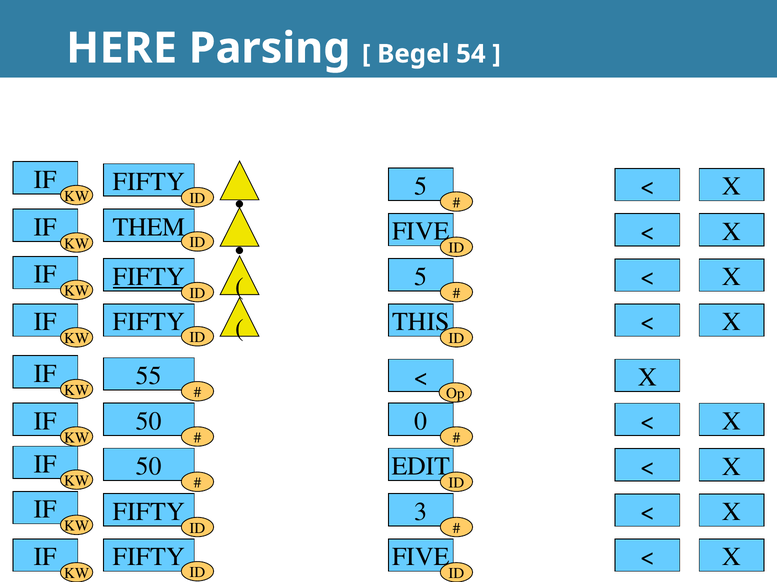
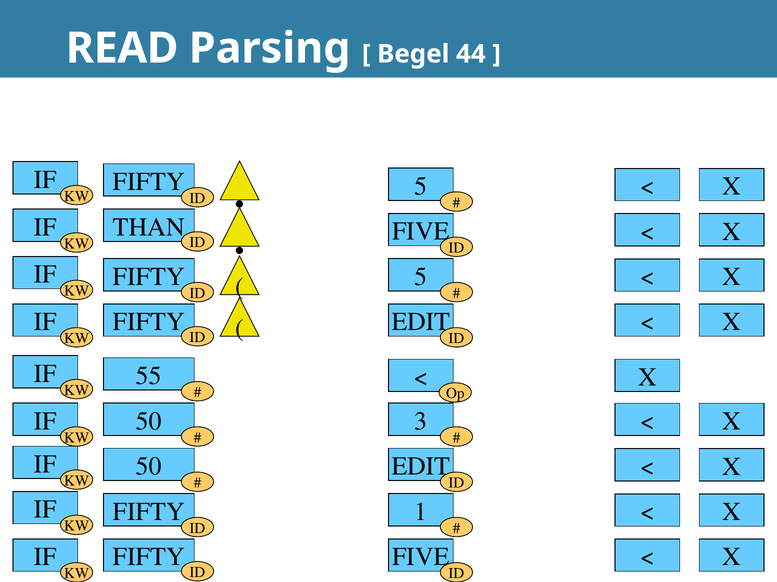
HERE: HERE -> READ
54: 54 -> 44
THEM: THEM -> THAN
FIFTY at (149, 277) underline: present -> none
THIS at (421, 322): THIS -> EDIT
0: 0 -> 3
3: 3 -> 1
